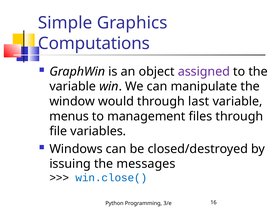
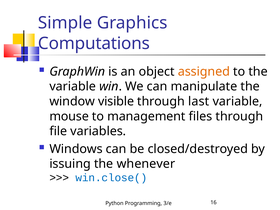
assigned colour: purple -> orange
would: would -> visible
menus: menus -> mouse
messages: messages -> whenever
